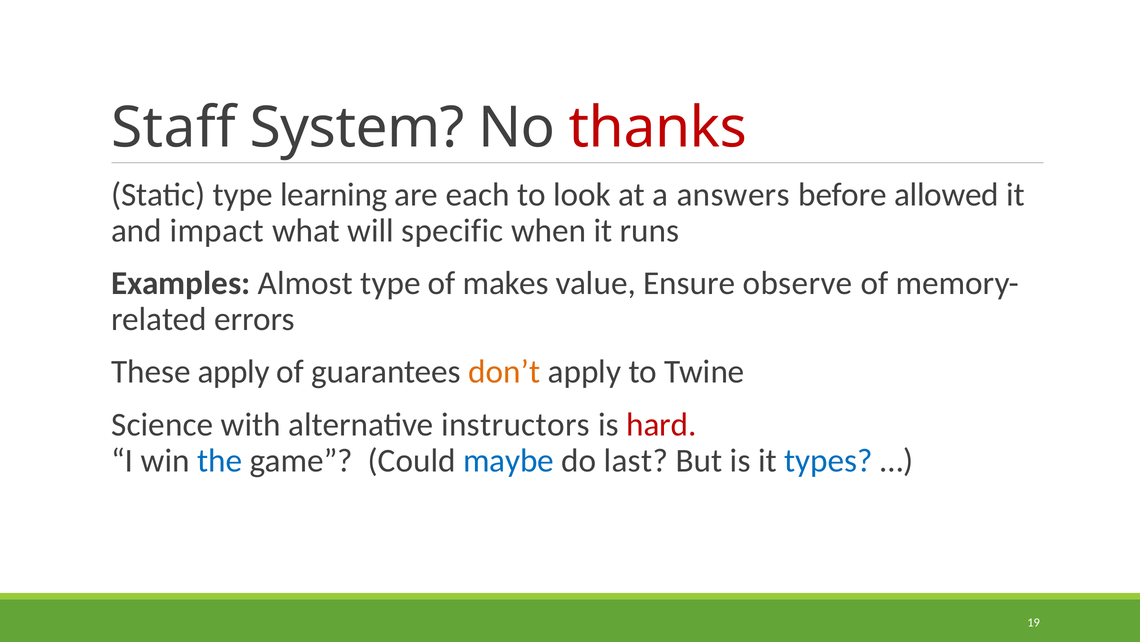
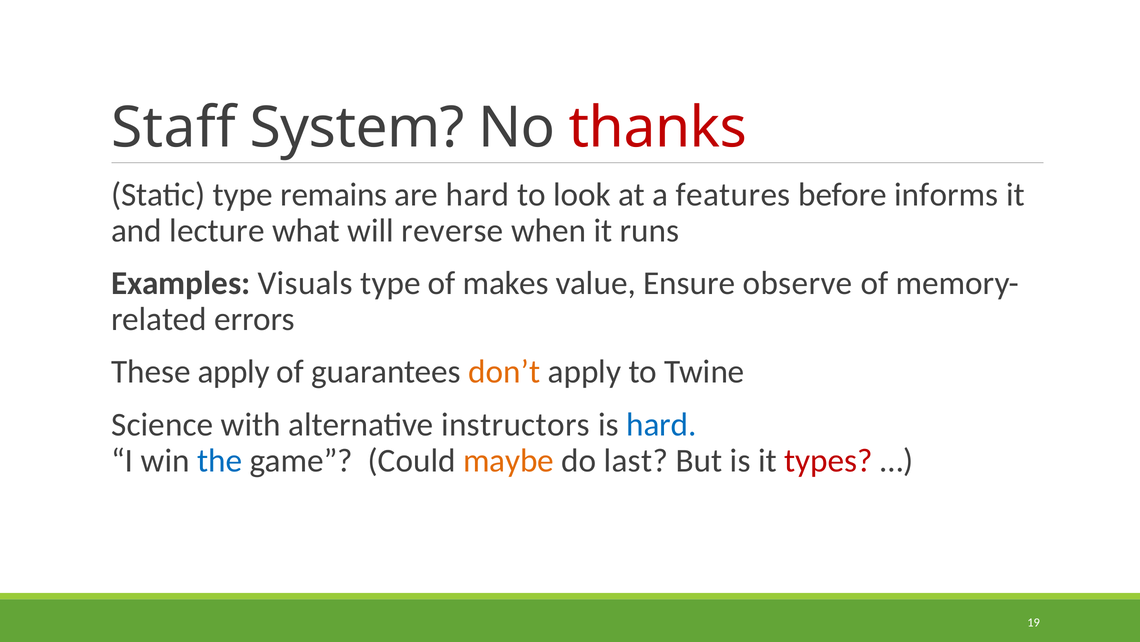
learning: learning -> remains
are each: each -> hard
answers: answers -> features
allowed: allowed -> informs
impact: impact -> lecture
specific: specific -> reverse
Almost: Almost -> Visuals
hard at (661, 424) colour: red -> blue
maybe colour: blue -> orange
types colour: blue -> red
